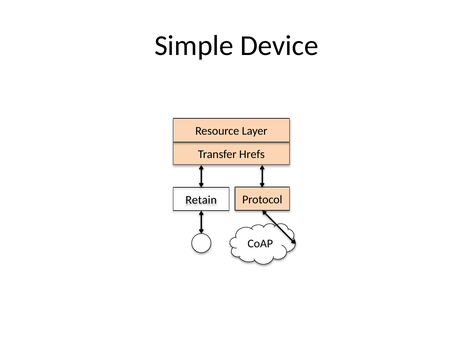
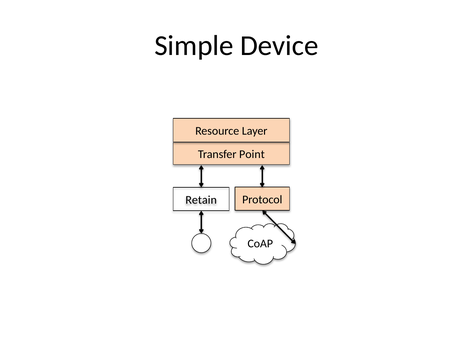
Hrefs: Hrefs -> Point
